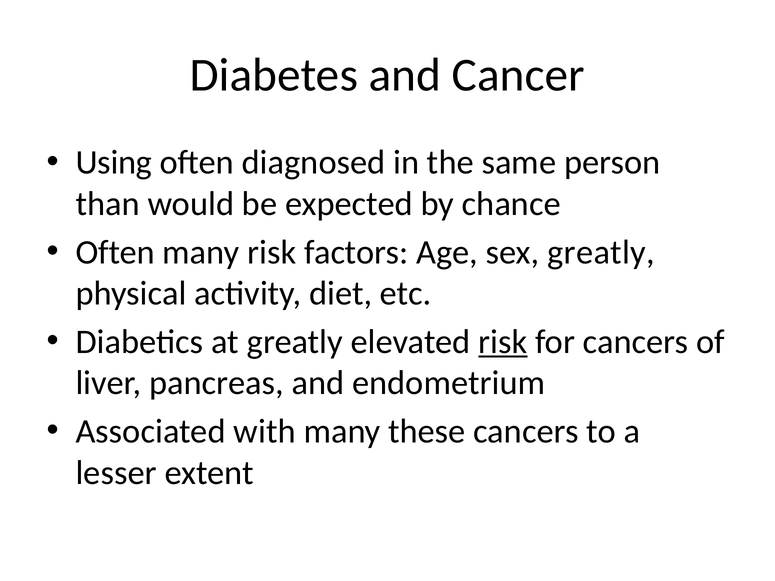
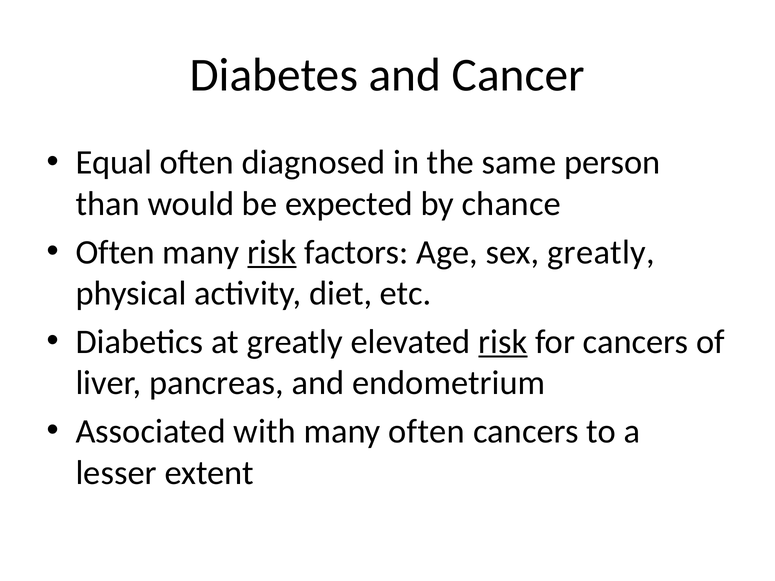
Using: Using -> Equal
risk at (272, 252) underline: none -> present
many these: these -> often
